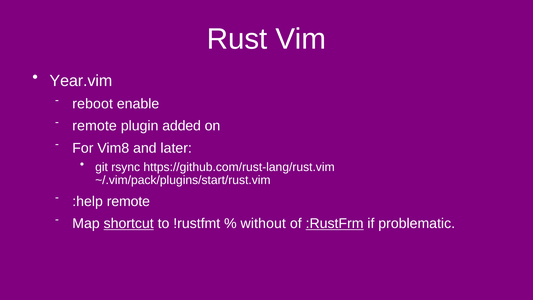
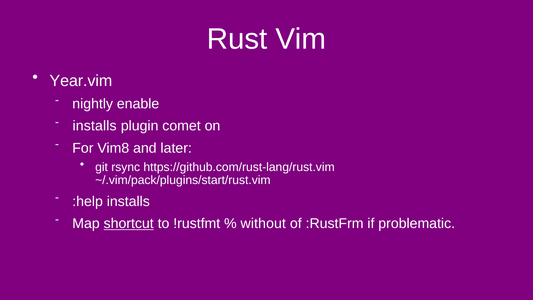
reboot: reboot -> nightly
remote at (95, 126): remote -> installs
added: added -> comet
:help remote: remote -> installs
:RustFrm underline: present -> none
